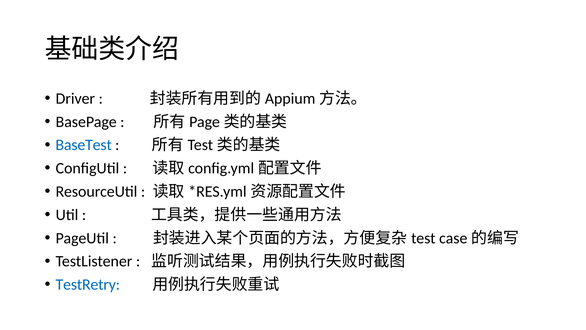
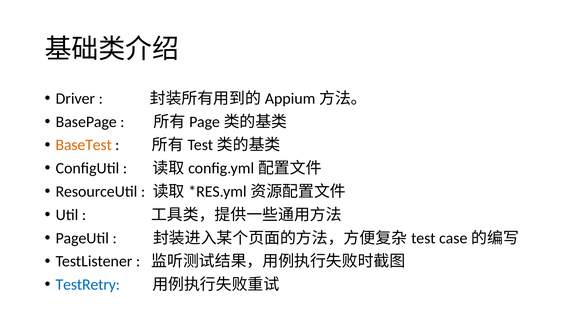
BaseTest colour: blue -> orange
